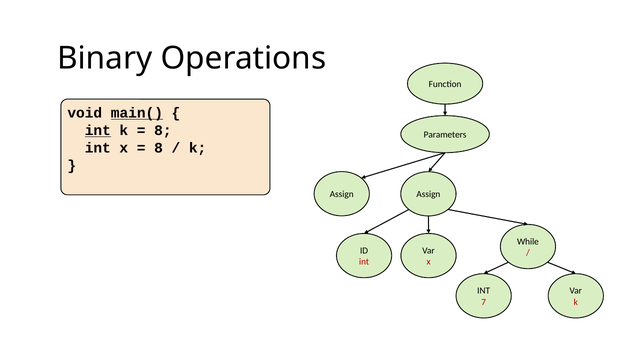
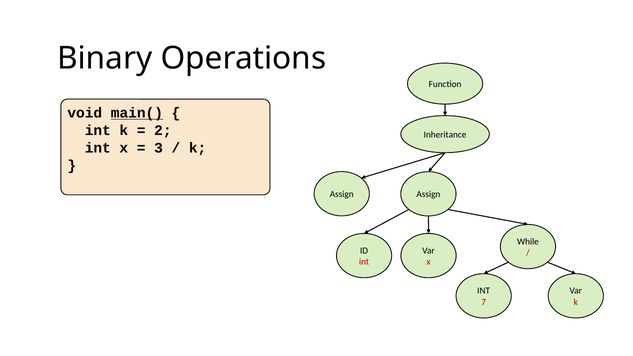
int at (98, 130) underline: present -> none
8 at (163, 130): 8 -> 2
Parameters: Parameters -> Inheritance
8 at (159, 148): 8 -> 3
